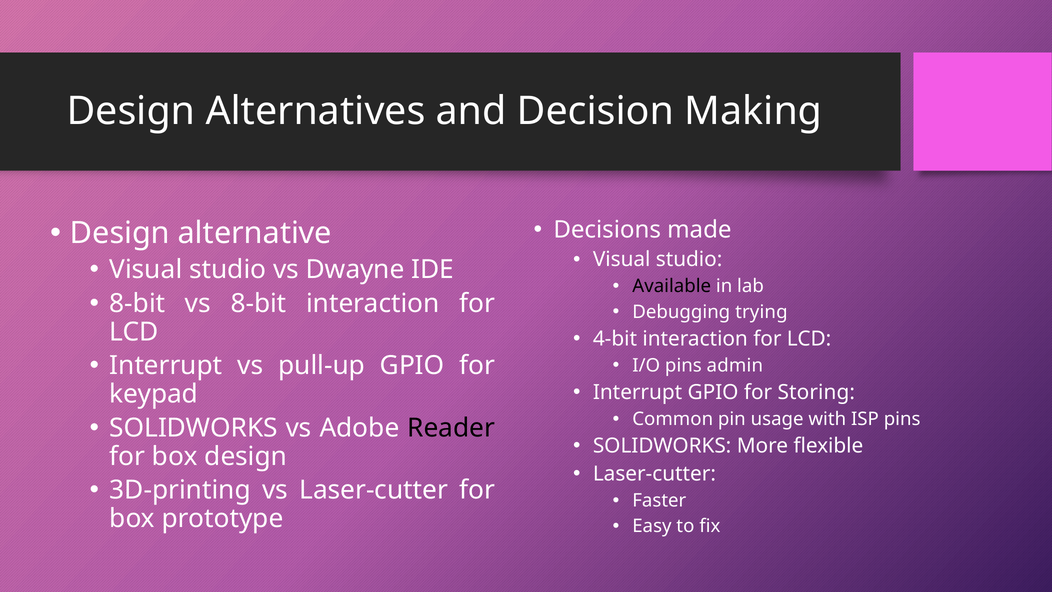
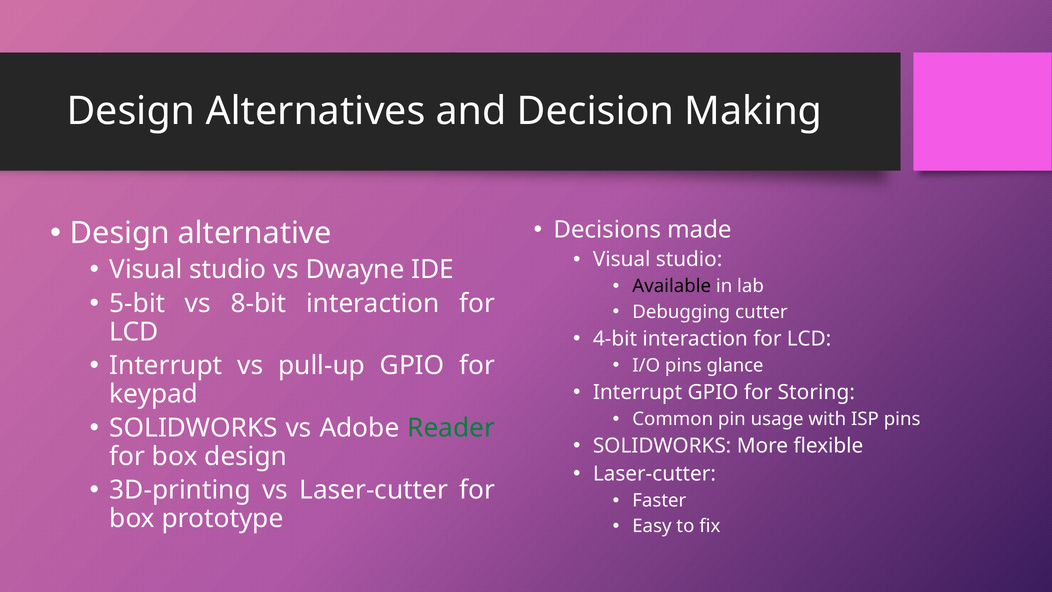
8-bit at (137, 303): 8-bit -> 5-bit
trying: trying -> cutter
admin: admin -> glance
Reader colour: black -> green
